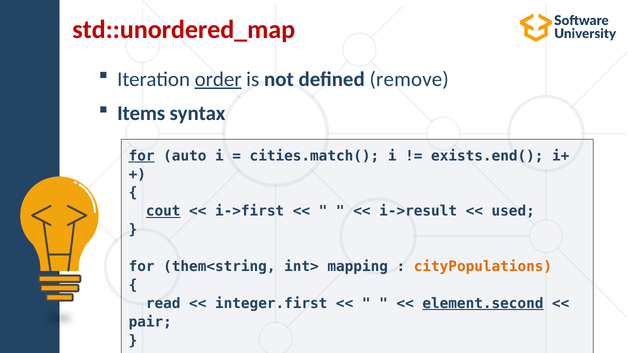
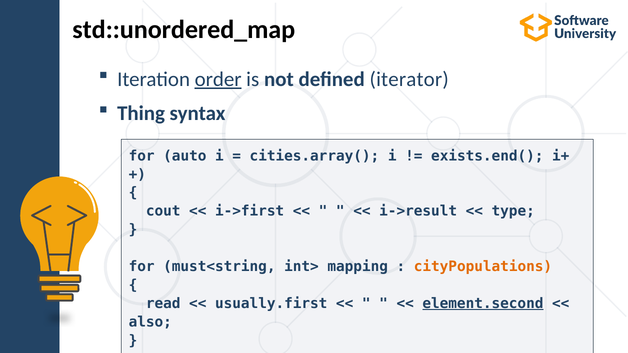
std::unordered_map colour: red -> black
remove: remove -> iterator
Items: Items -> Thing
for at (142, 156) underline: present -> none
cities.match(: cities.match( -> cities.array(
cout underline: present -> none
used: used -> type
them<string: them<string -> must<string
integer.first: integer.first -> usually.first
pair: pair -> also
